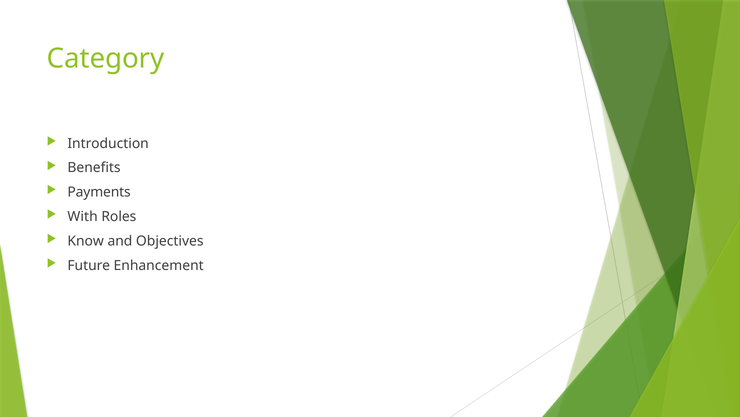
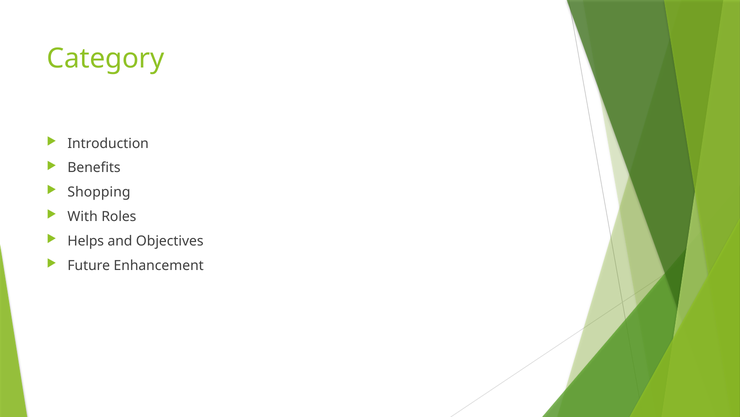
Payments: Payments -> Shopping
Know: Know -> Helps
